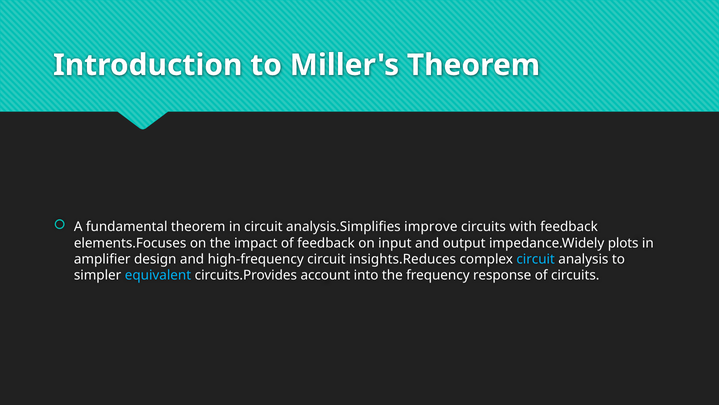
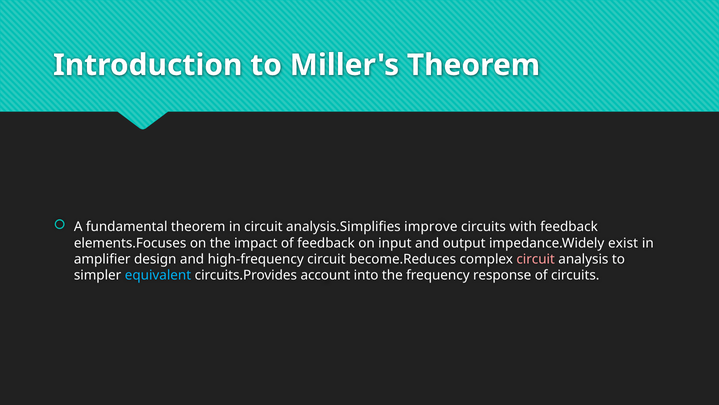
plots: plots -> exist
insights.Reduces: insights.Reduces -> become.Reduces
circuit at (536, 259) colour: light blue -> pink
